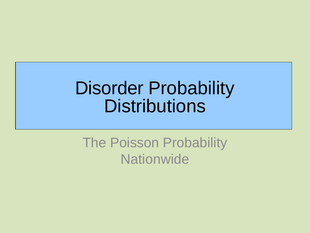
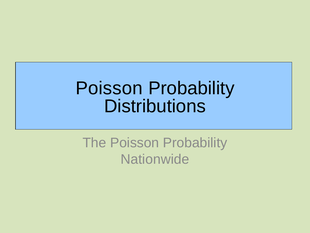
Disorder at (109, 88): Disorder -> Poisson
